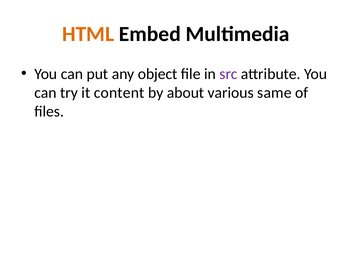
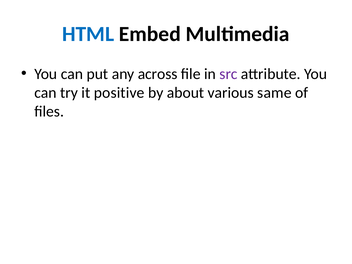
HTML colour: orange -> blue
object: object -> across
content: content -> positive
